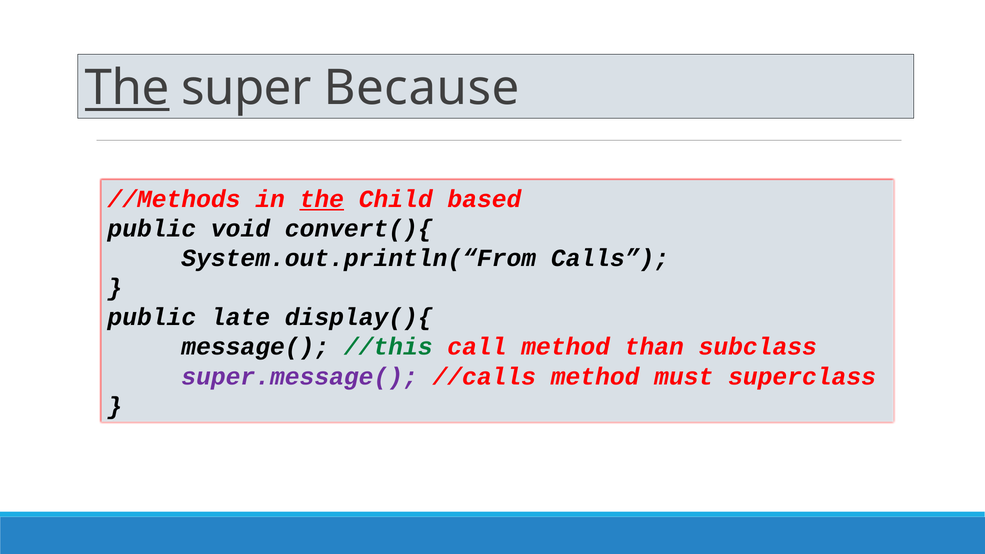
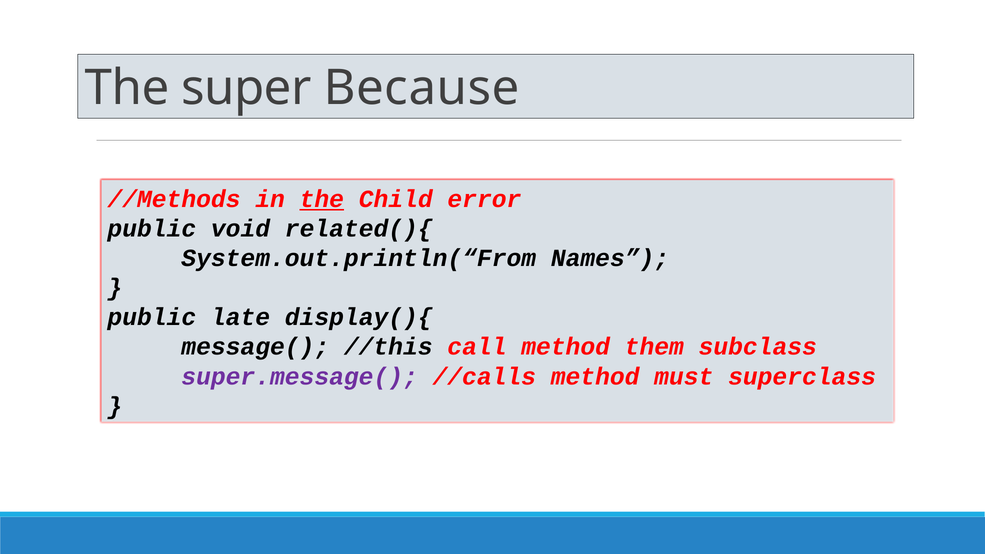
The at (127, 88) underline: present -> none
based: based -> error
convert(){: convert(){ -> related(){
Calls: Calls -> Names
//this colour: green -> black
than: than -> them
